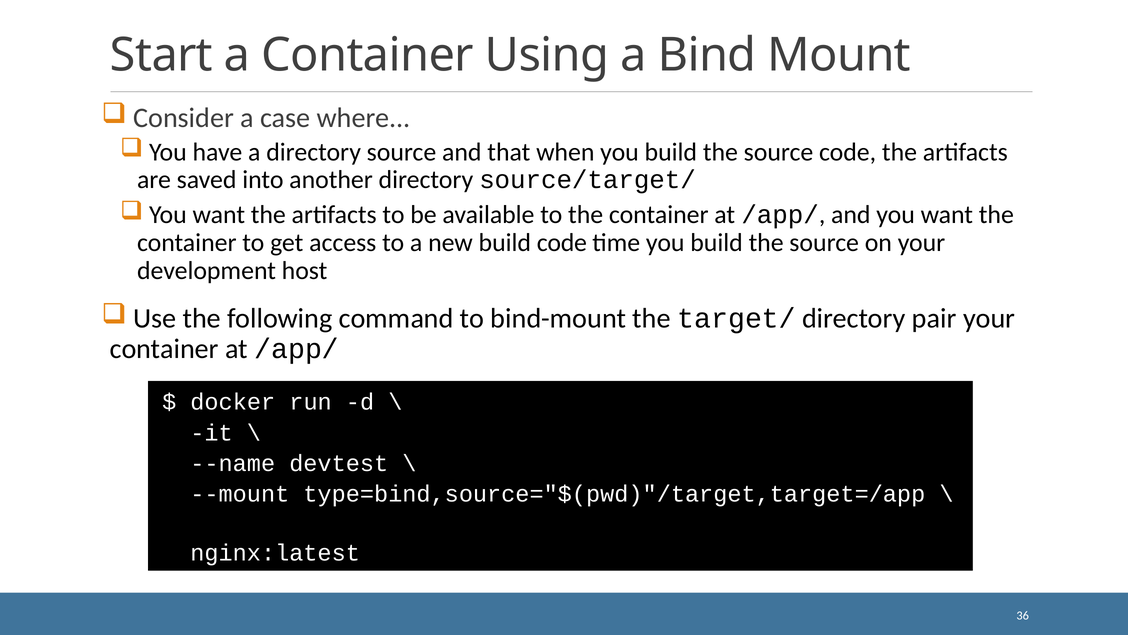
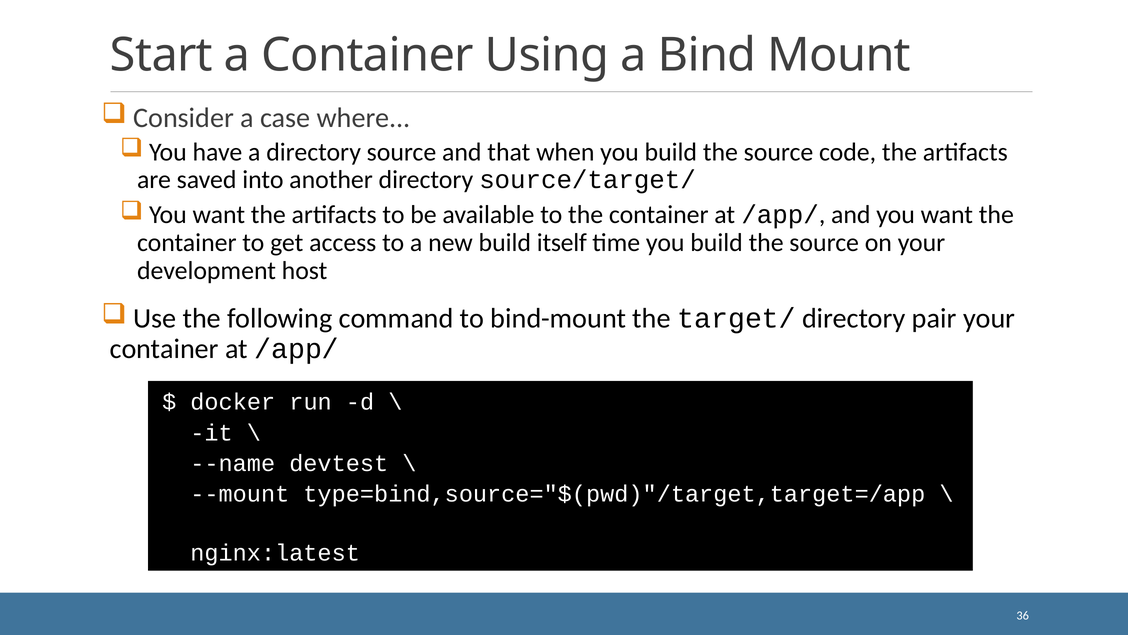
build code: code -> itself
